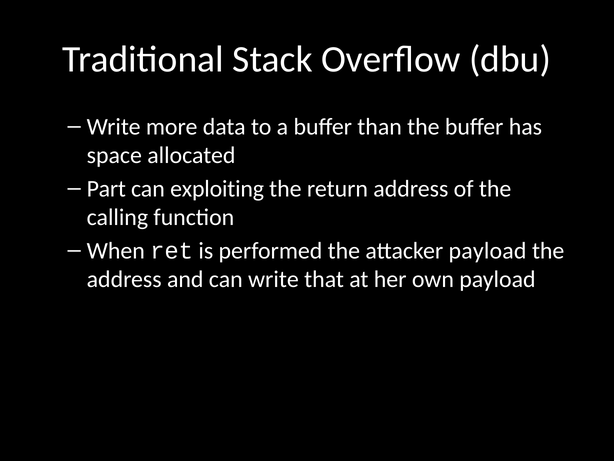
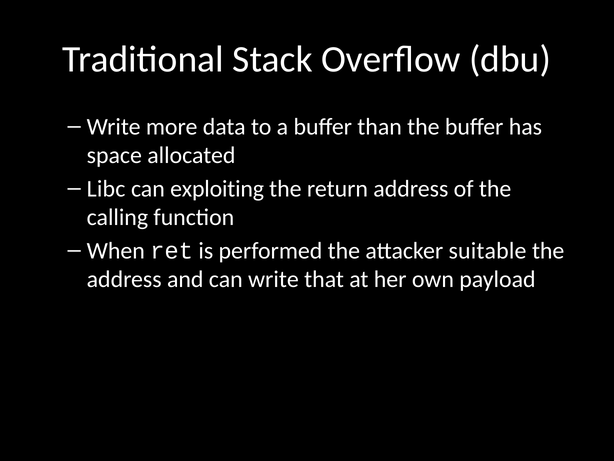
Part: Part -> Libc
attacker payload: payload -> suitable
